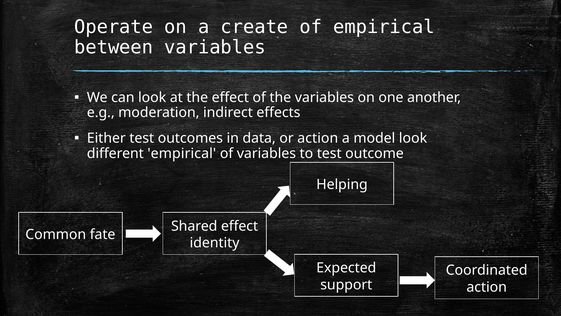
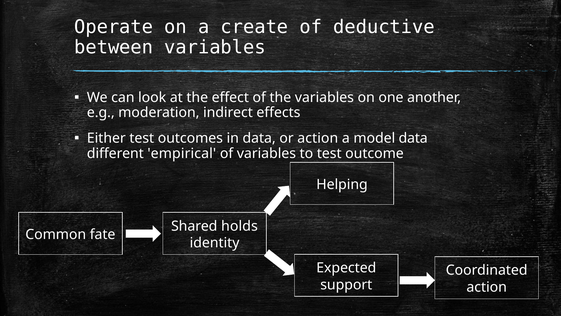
of empirical: empirical -> deductive
model look: look -> data
Shared effect: effect -> holds
